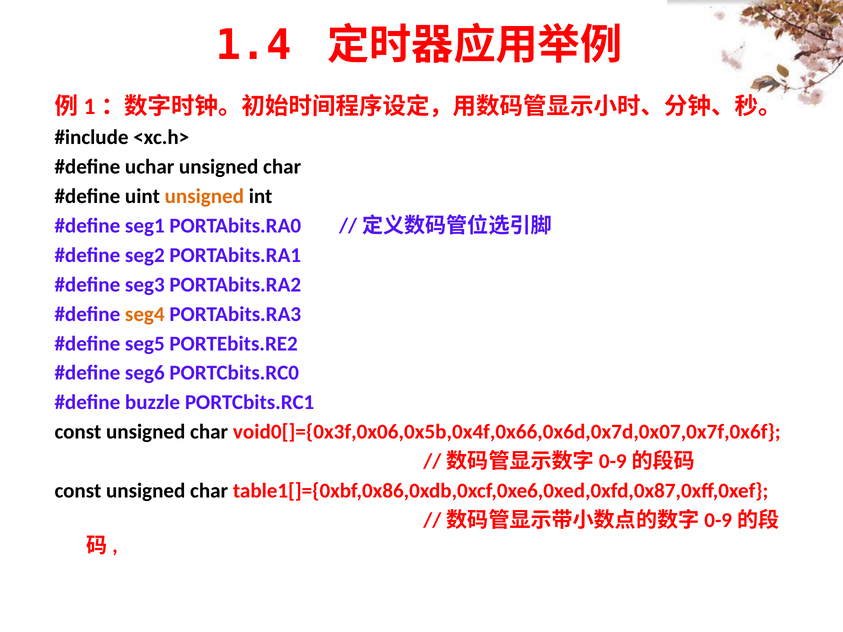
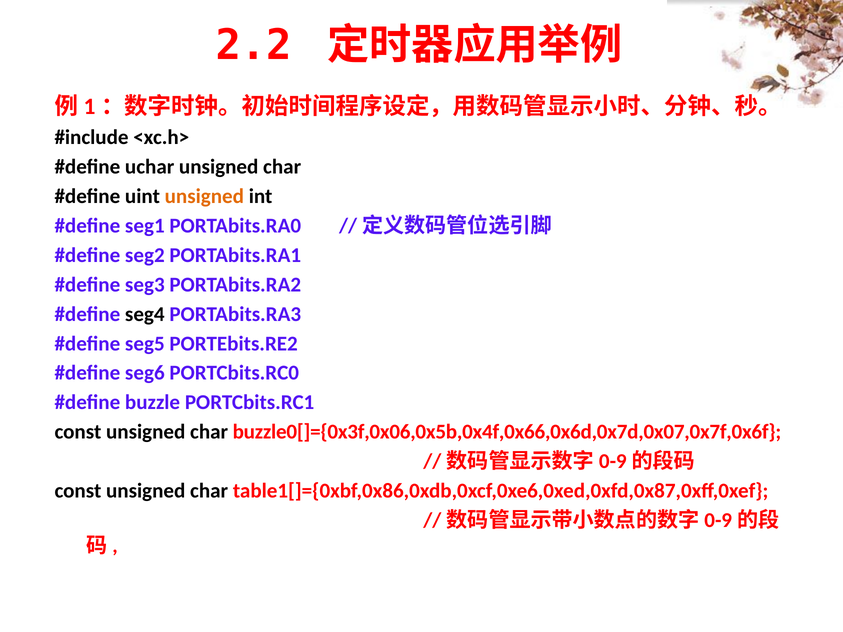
1.4: 1.4 -> 2.2
seg4 colour: orange -> black
void0[]={0x3f,0x06,0x5b,0x4f,0x66,0x6d,0x7d,0x07,0x7f,0x6f: void0[]={0x3f,0x06,0x5b,0x4f,0x66,0x6d,0x7d,0x07,0x7f,0x6f -> buzzle0[]={0x3f,0x06,0x5b,0x4f,0x66,0x6d,0x7d,0x07,0x7f,0x6f
